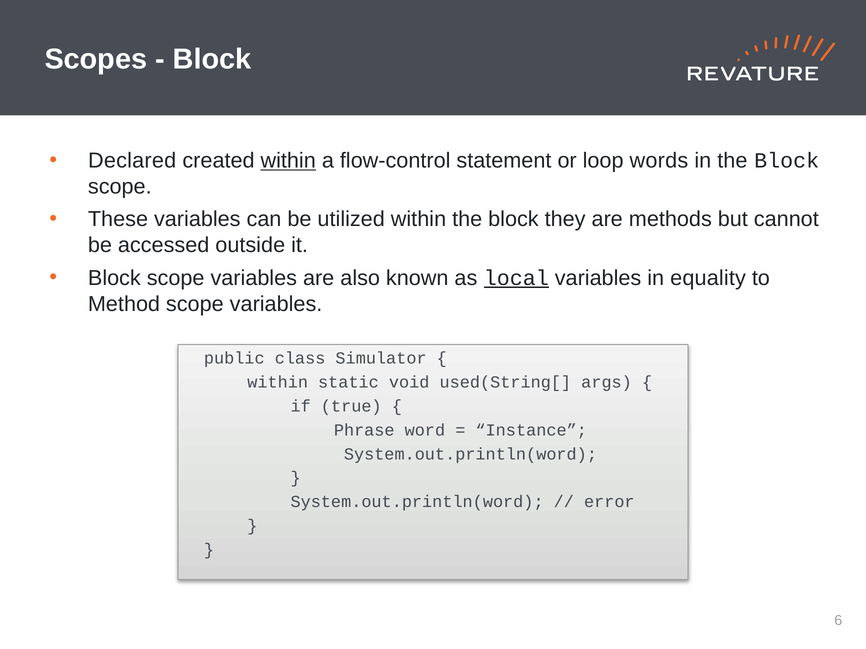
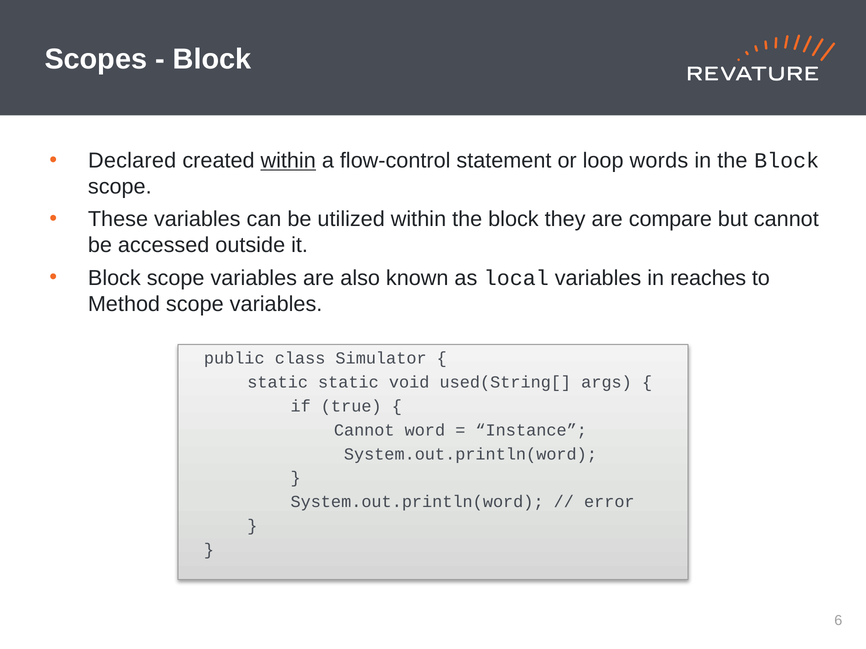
methods: methods -> compare
local underline: present -> none
equality: equality -> reaches
within at (278, 382): within -> static
Phrase at (364, 430): Phrase -> Cannot
